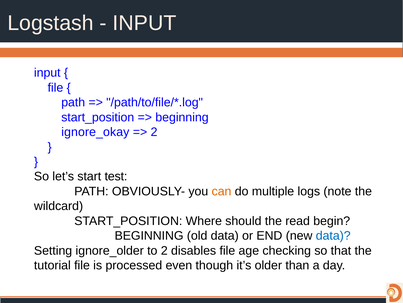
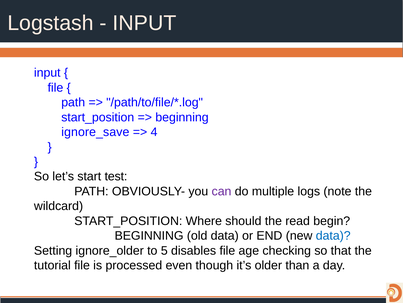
ignore_okay: ignore_okay -> ignore_save
2 at (154, 132): 2 -> 4
can colour: orange -> purple
to 2: 2 -> 5
